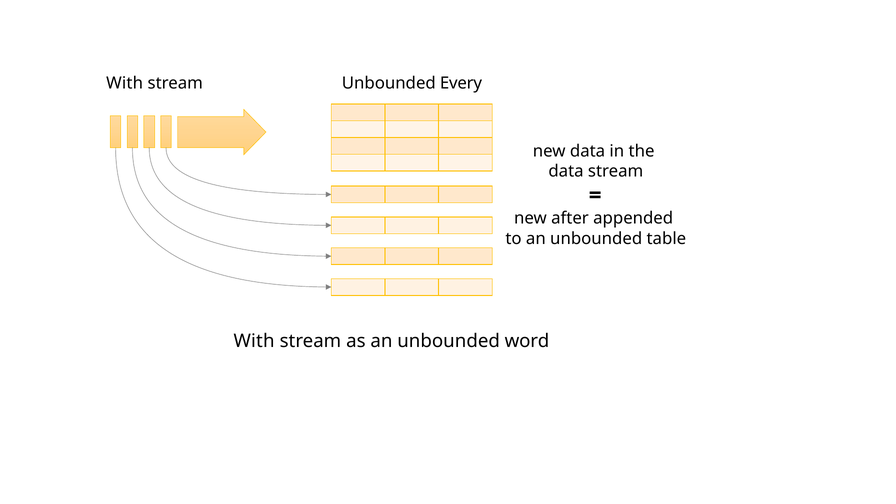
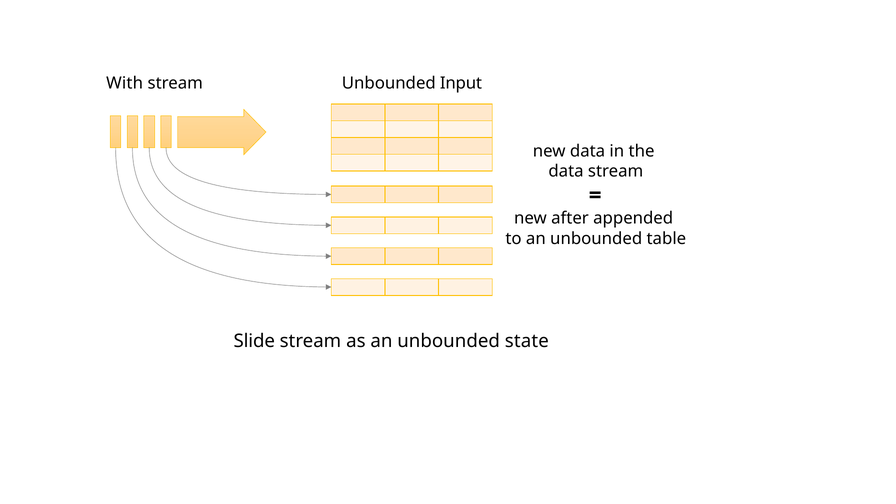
Every: Every -> Input
With at (254, 341): With -> Slide
word: word -> state
